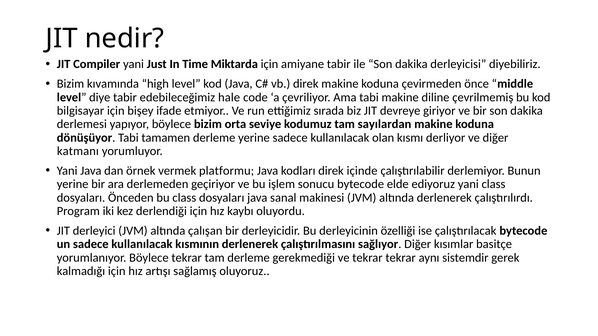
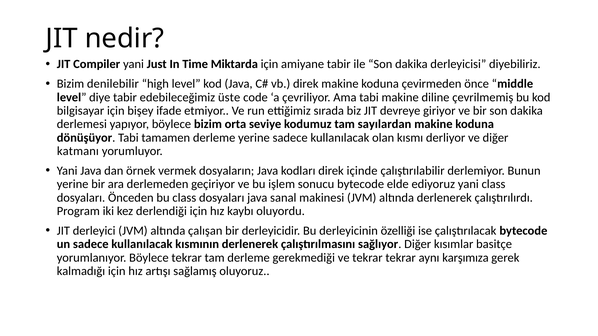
kıvamında: kıvamında -> denilebilir
hale: hale -> üste
platformu: platformu -> dosyaların
sistemdir: sistemdir -> karşımıza
